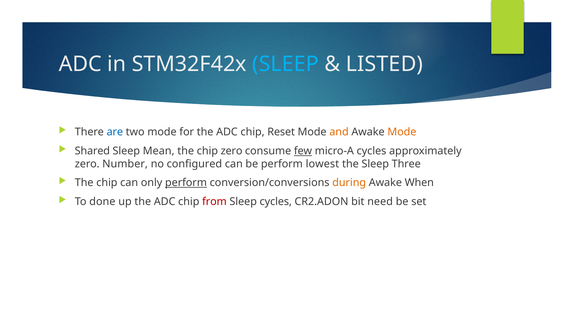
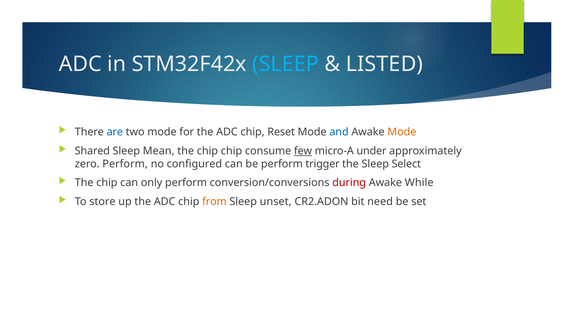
and colour: orange -> blue
chip zero: zero -> chip
micro-A cycles: cycles -> under
zero Number: Number -> Perform
lowest: lowest -> trigger
Three: Three -> Select
perform at (186, 183) underline: present -> none
during colour: orange -> red
When: When -> While
done: done -> store
from colour: red -> orange
Sleep cycles: cycles -> unset
